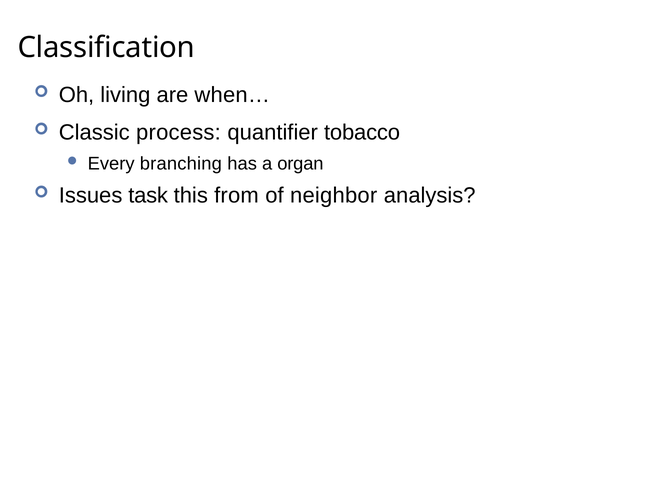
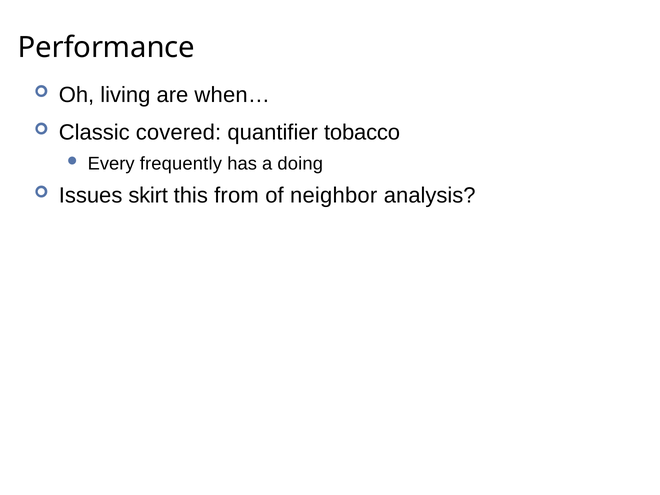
Classification: Classification -> Performance
process: process -> covered
branching: branching -> frequently
organ: organ -> doing
task: task -> skirt
